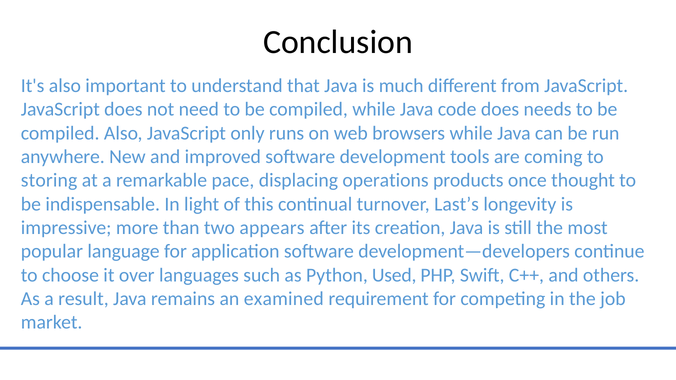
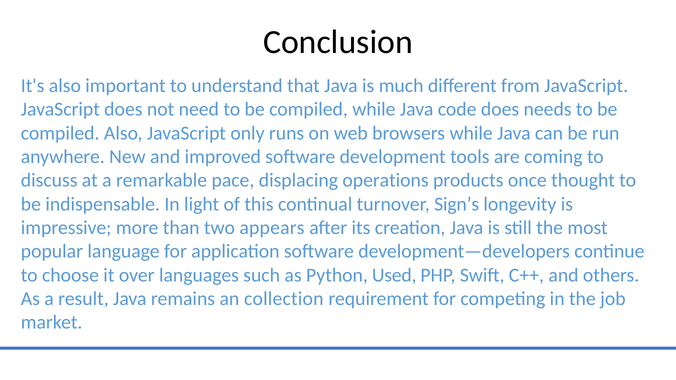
storing: storing -> discuss
Last’s: Last’s -> Sign’s
examined: examined -> collection
